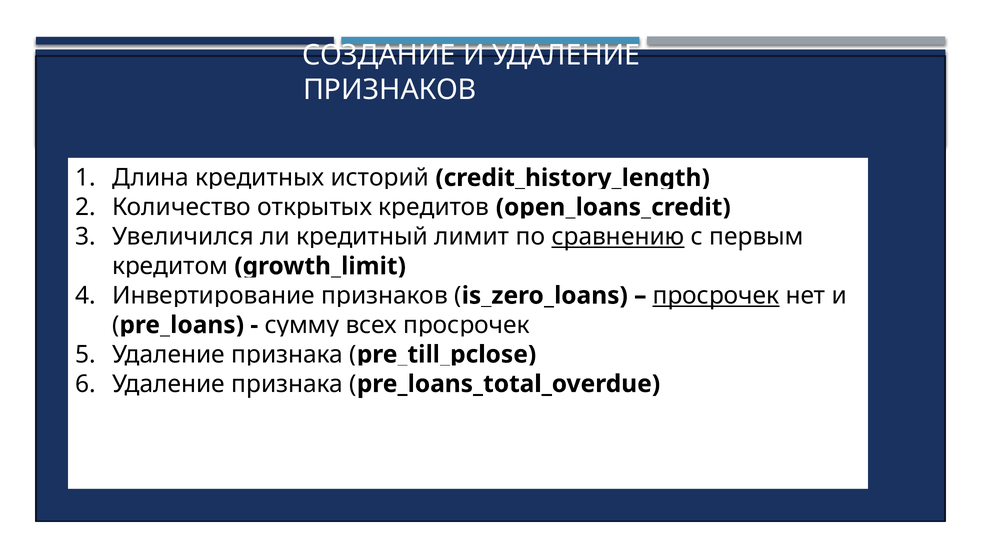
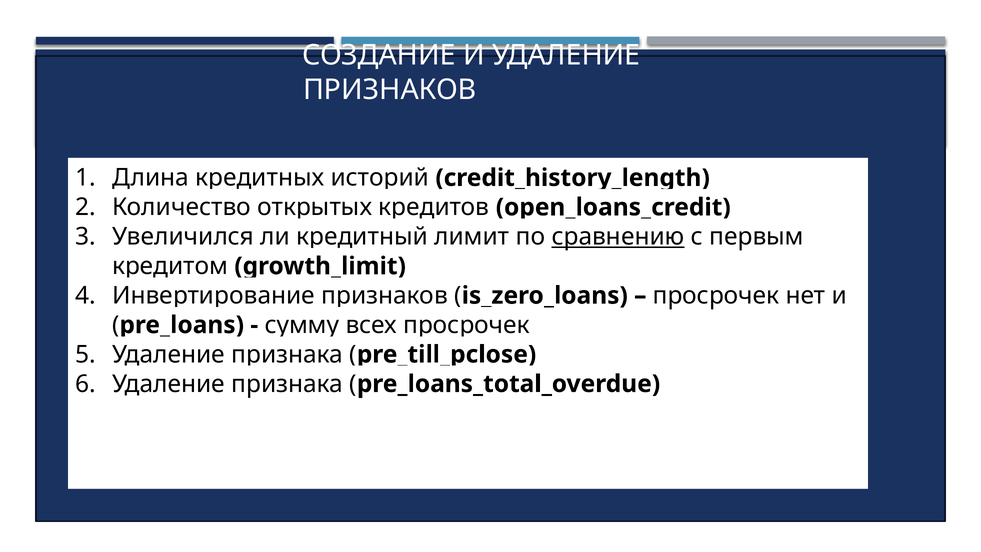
просрочек at (716, 295) underline: present -> none
